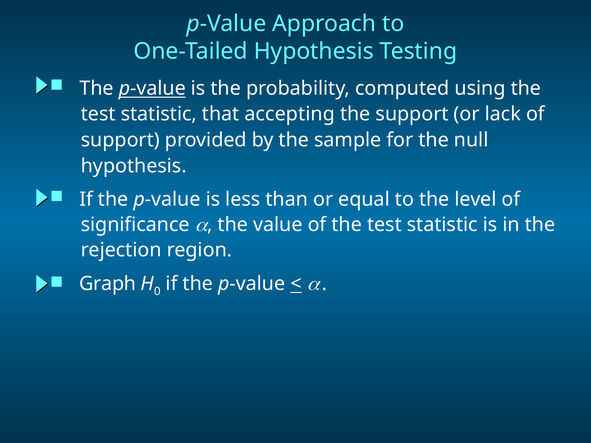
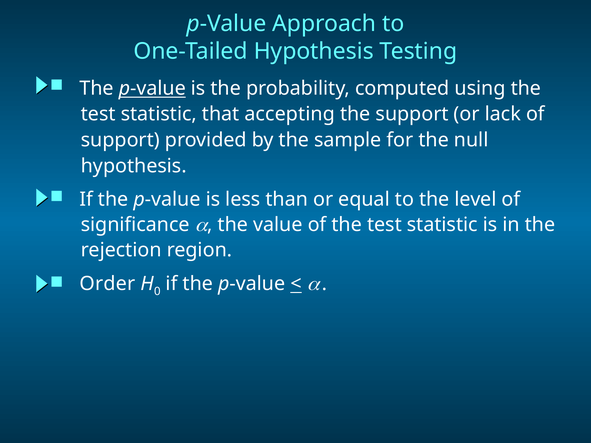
Graph: Graph -> Order
